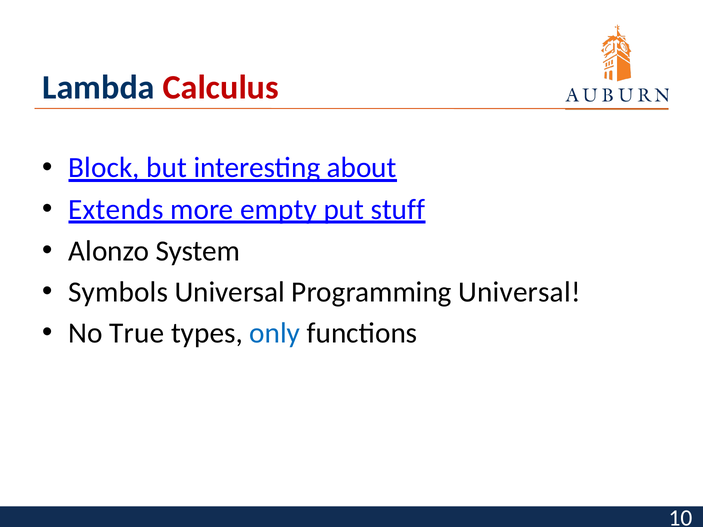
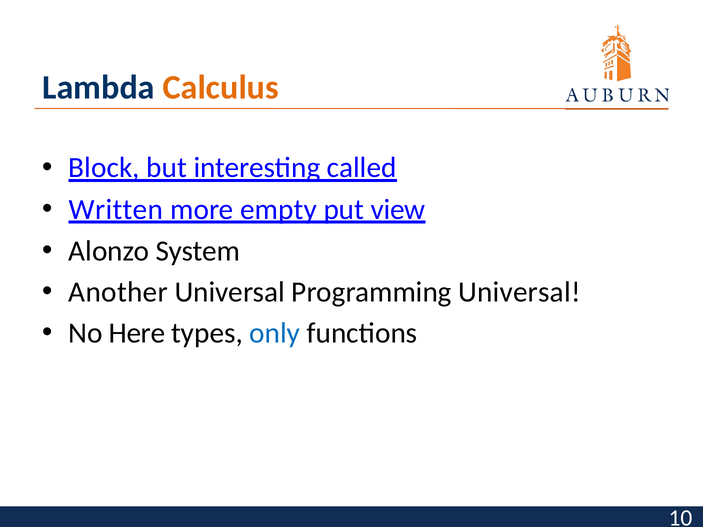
Calculus colour: red -> orange
about: about -> called
Extends: Extends -> Written
stuff: stuff -> view
Symbols: Symbols -> Another
True: True -> Here
